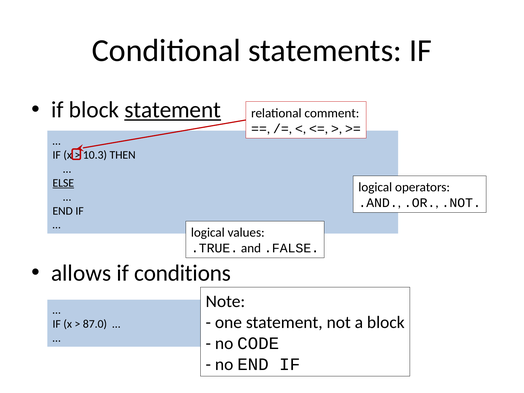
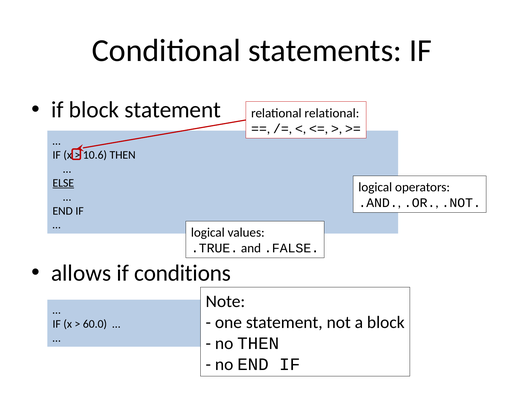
statement at (173, 110) underline: present -> none
relational comment: comment -> relational
10.3: 10.3 -> 10.6
87.0: 87.0 -> 60.0
no CODE: CODE -> THEN
